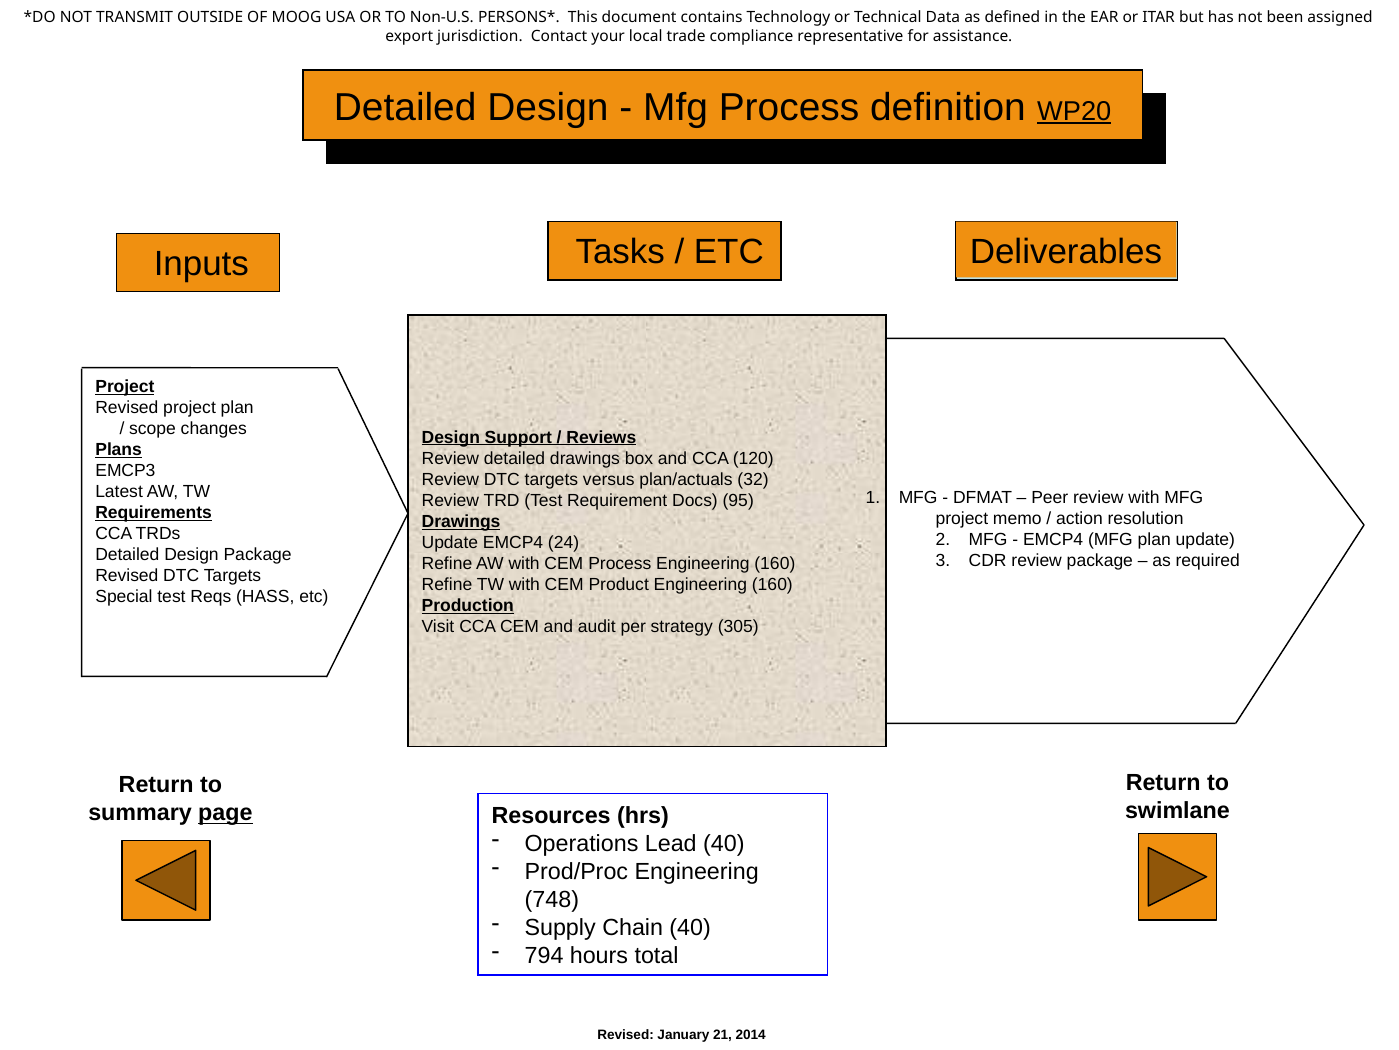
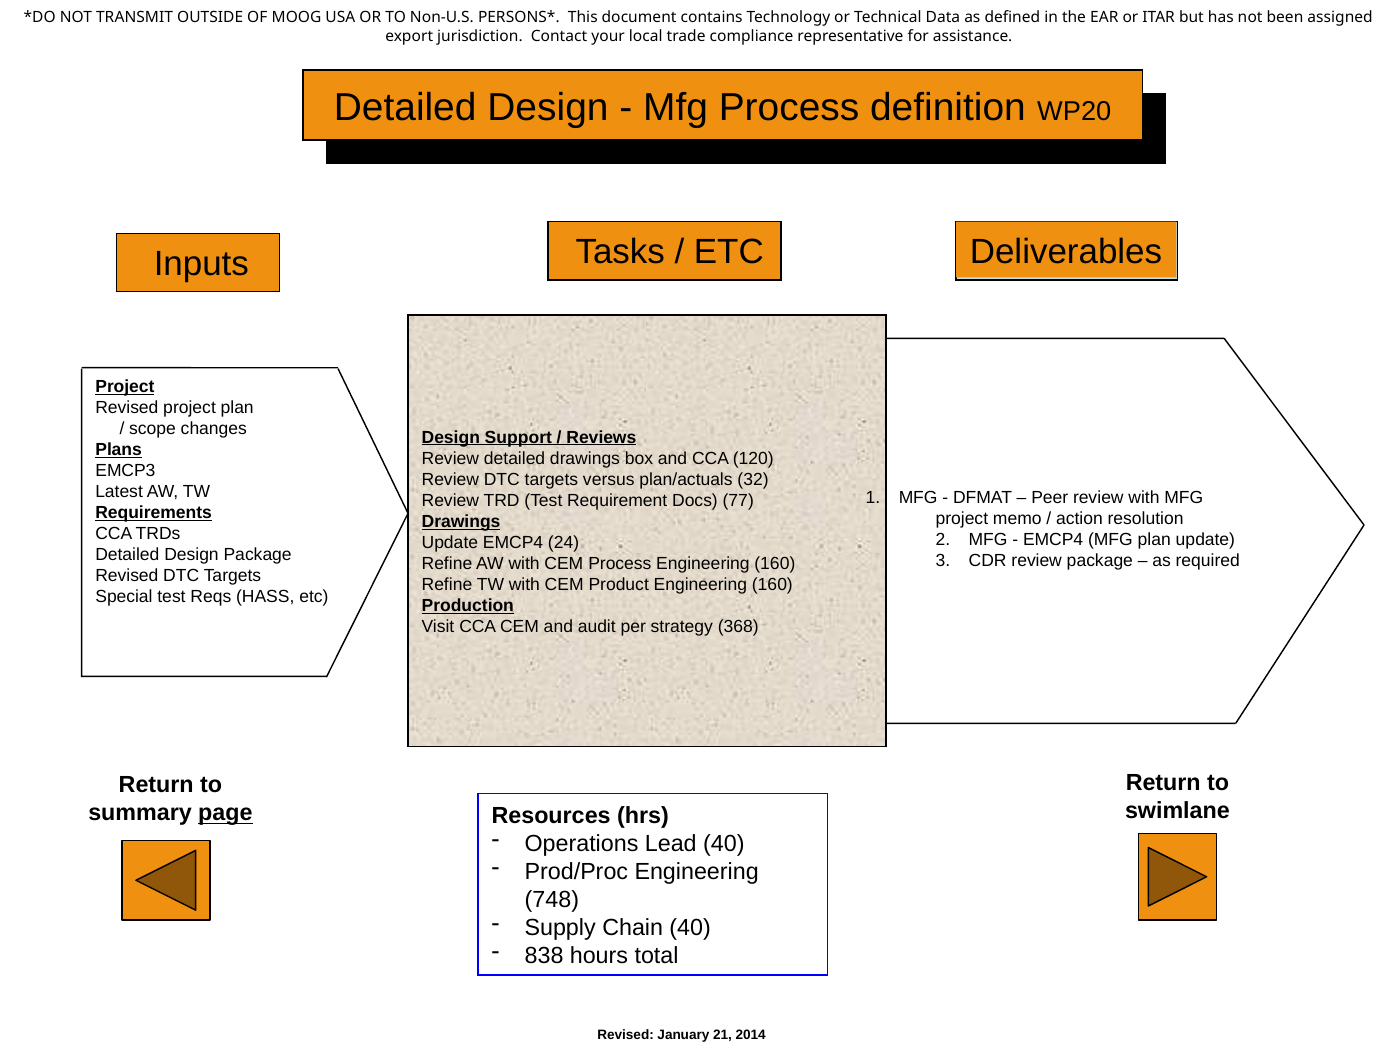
WP20 underline: present -> none
95: 95 -> 77
305: 305 -> 368
794: 794 -> 838
